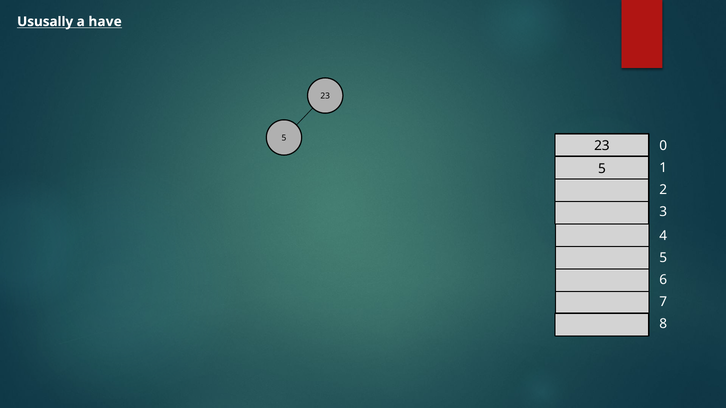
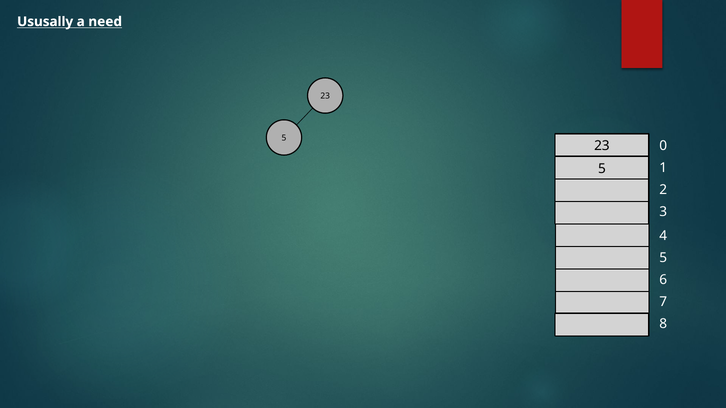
have: have -> need
